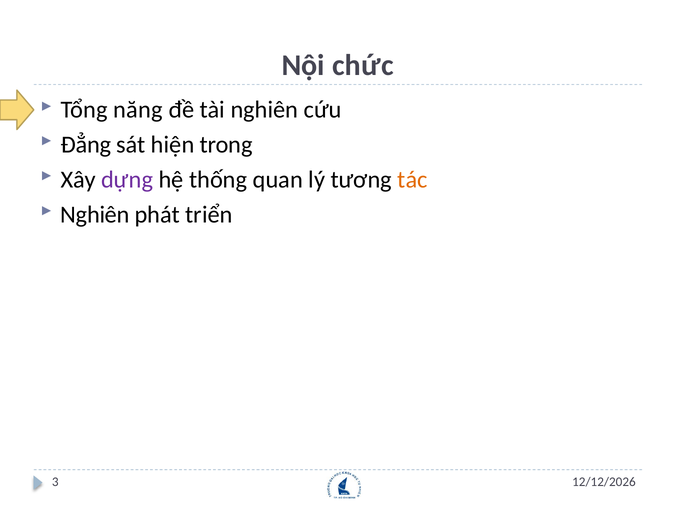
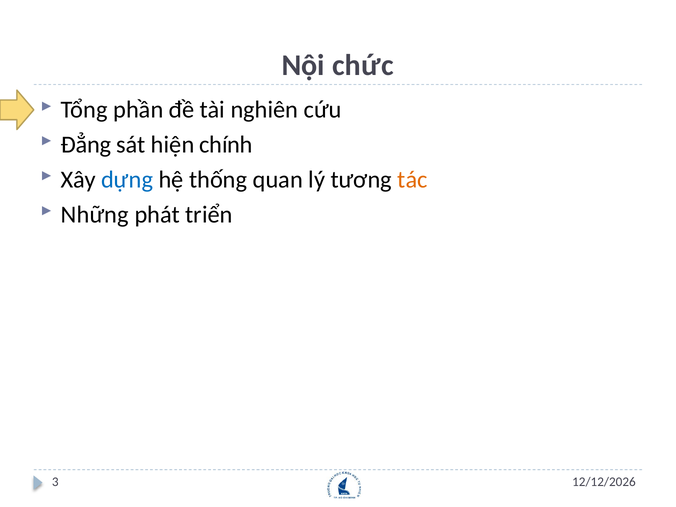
năng: năng -> phần
trong: trong -> chính
dựng colour: purple -> blue
Nghiên at (95, 215): Nghiên -> Những
